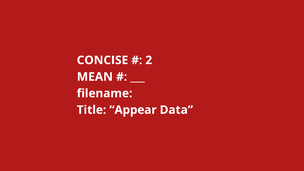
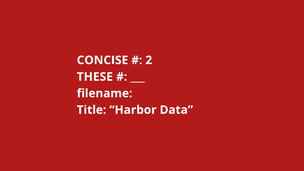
MEAN: MEAN -> THESE
Appear: Appear -> Harbor
